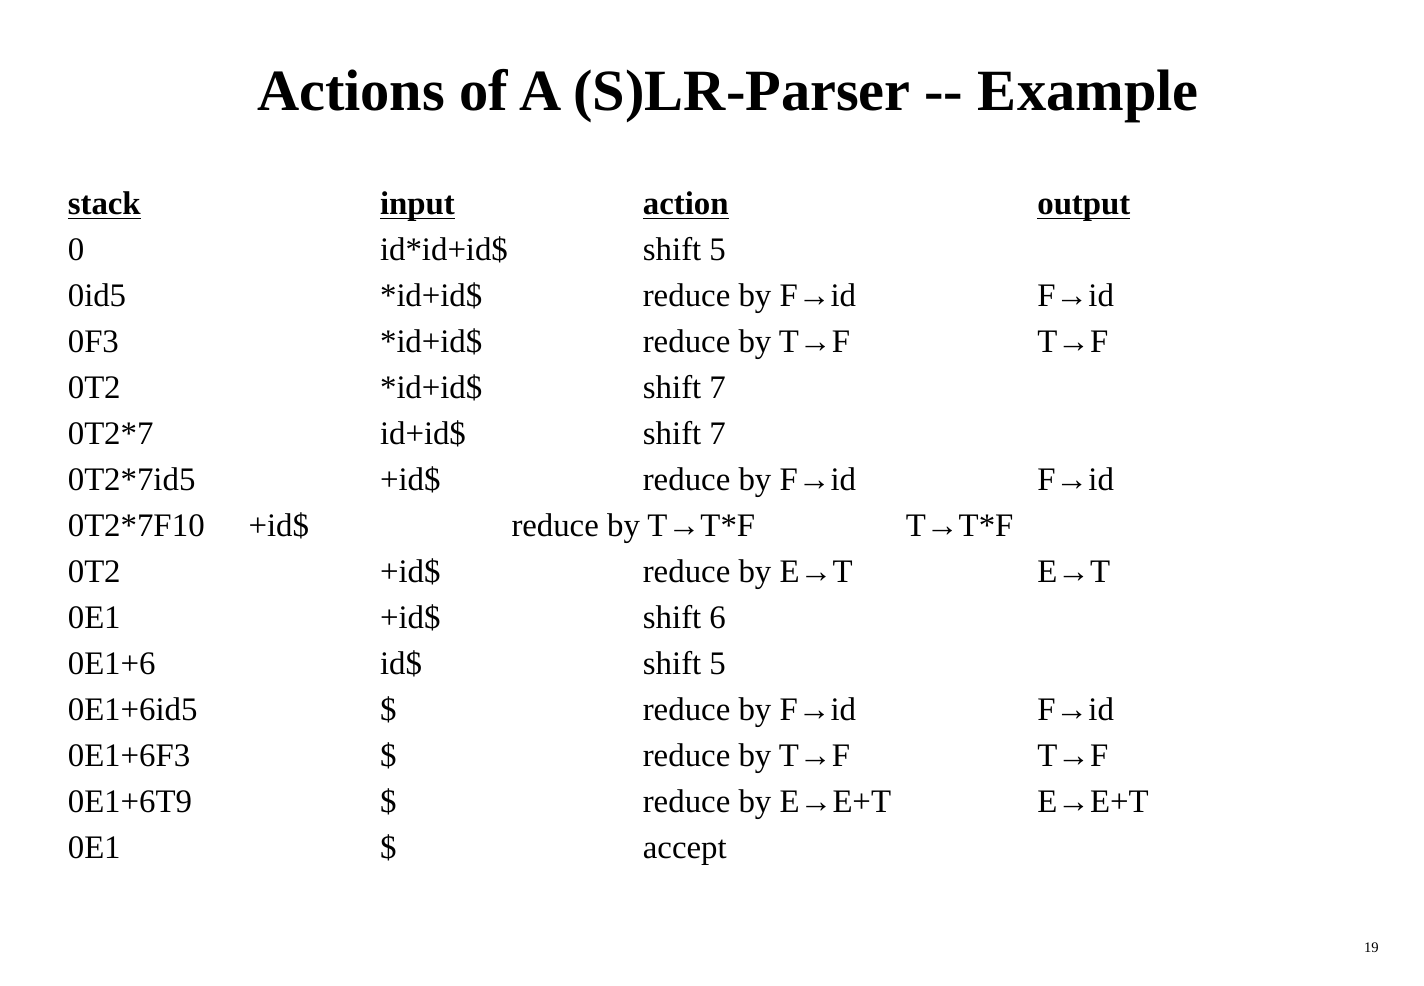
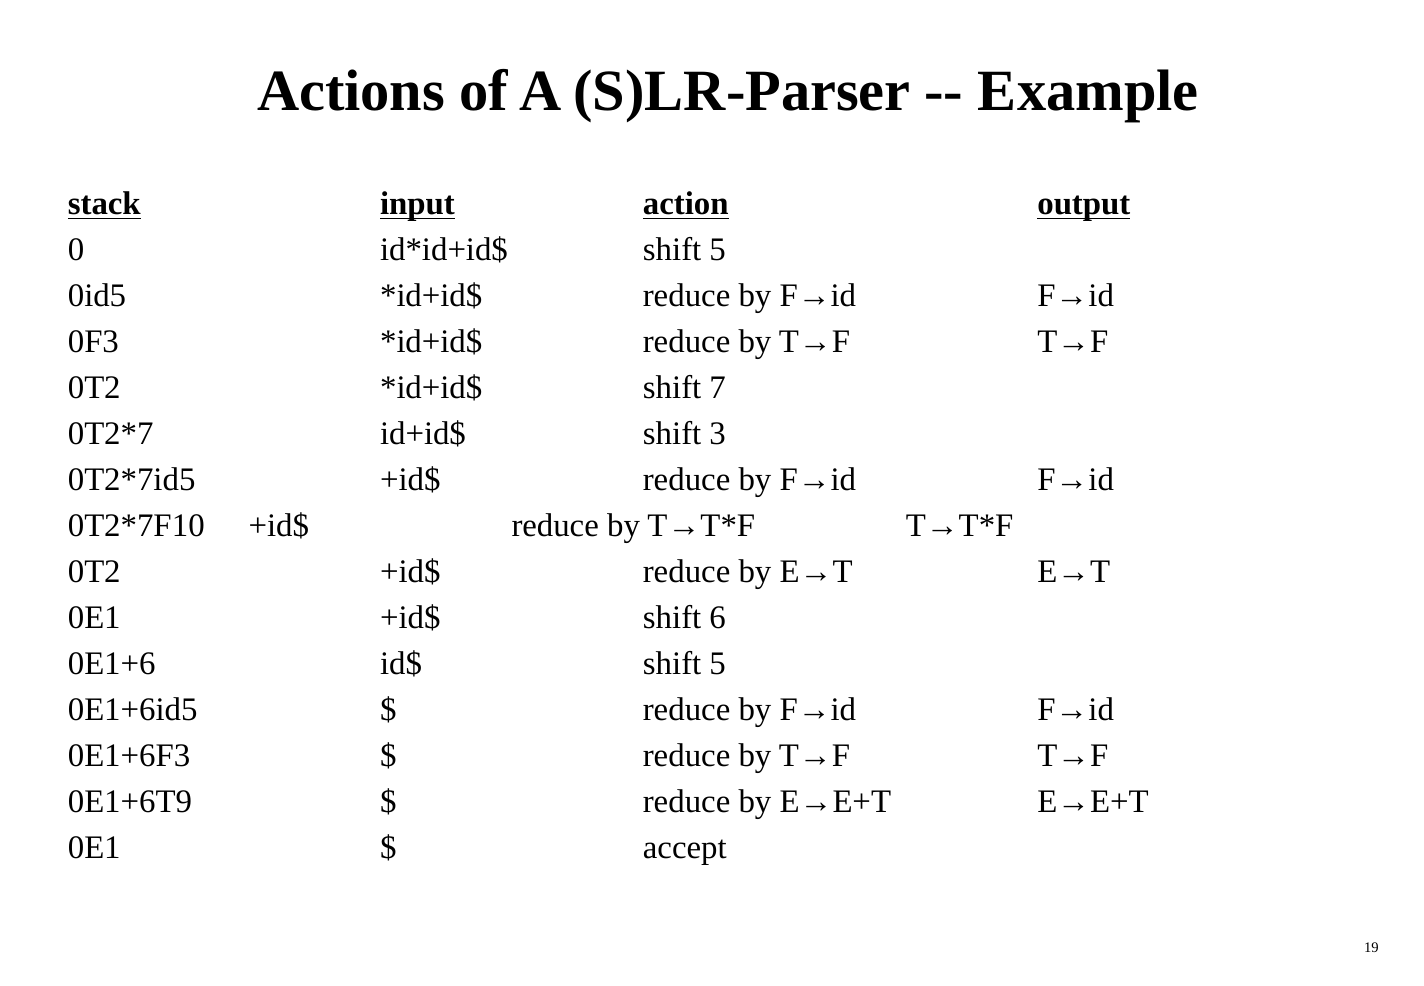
id+id$ shift 7: 7 -> 3
